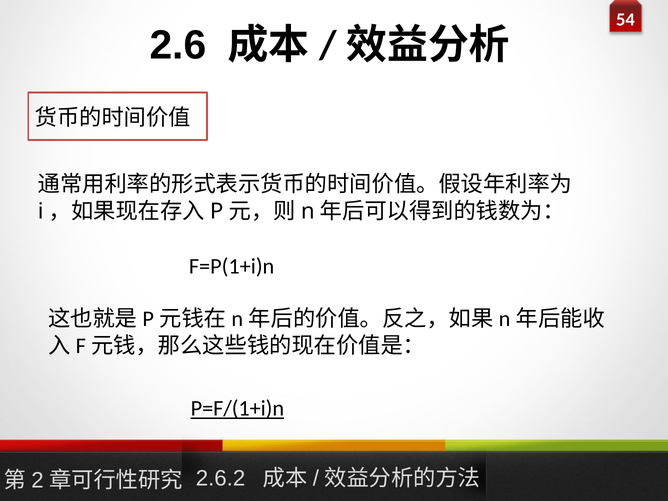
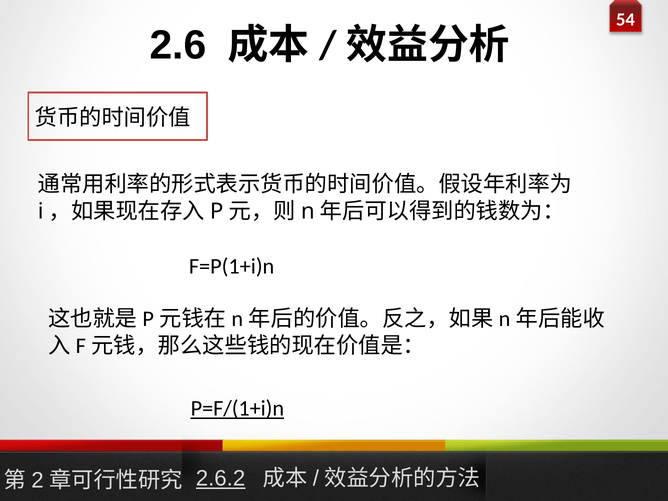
2.6.2 underline: none -> present
